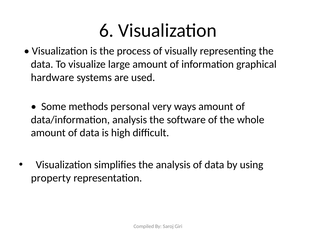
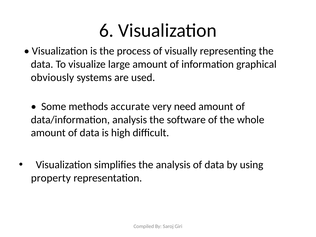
hardware: hardware -> obviously
personal: personal -> accurate
ways: ways -> need
